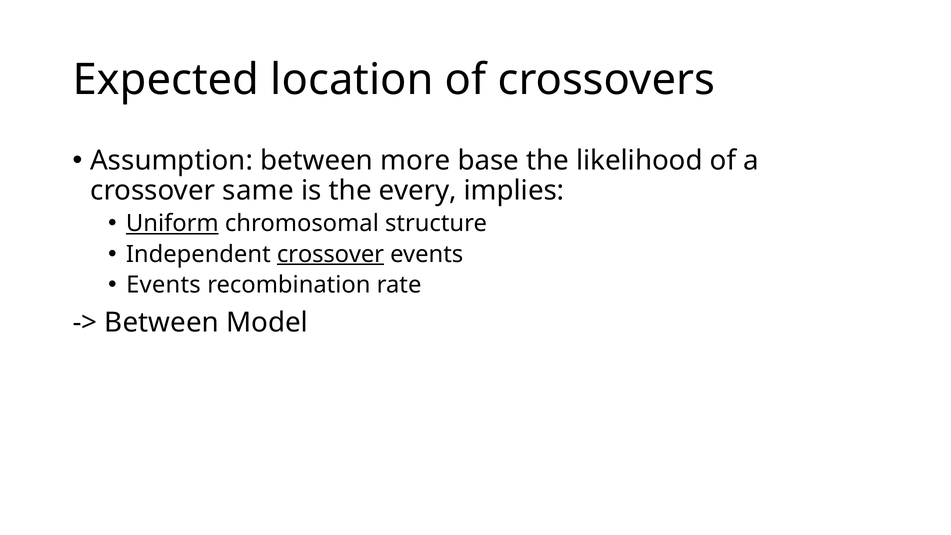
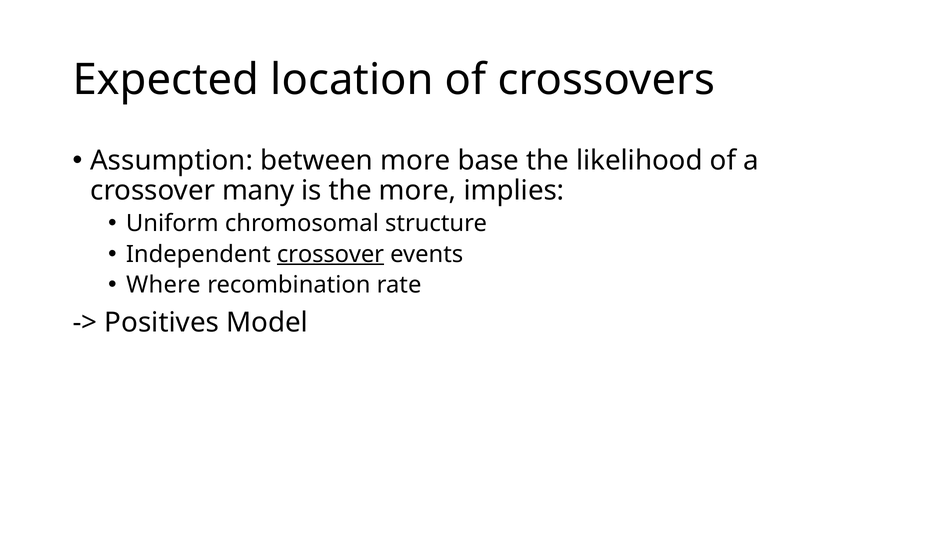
same: same -> many
the every: every -> more
Uniform underline: present -> none
Events at (163, 285): Events -> Where
Between at (162, 322): Between -> Positives
